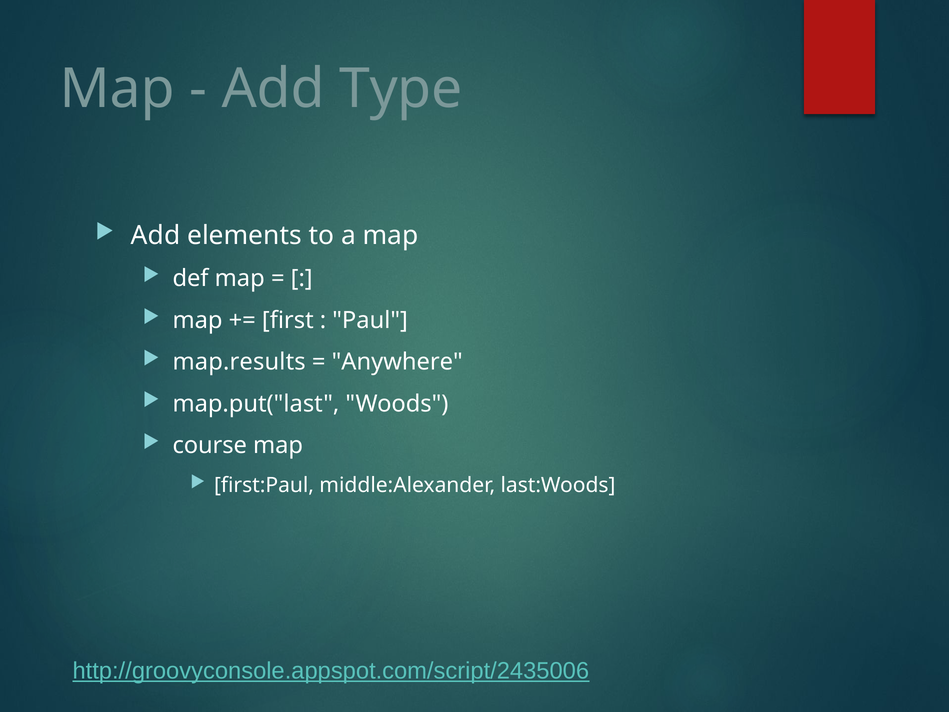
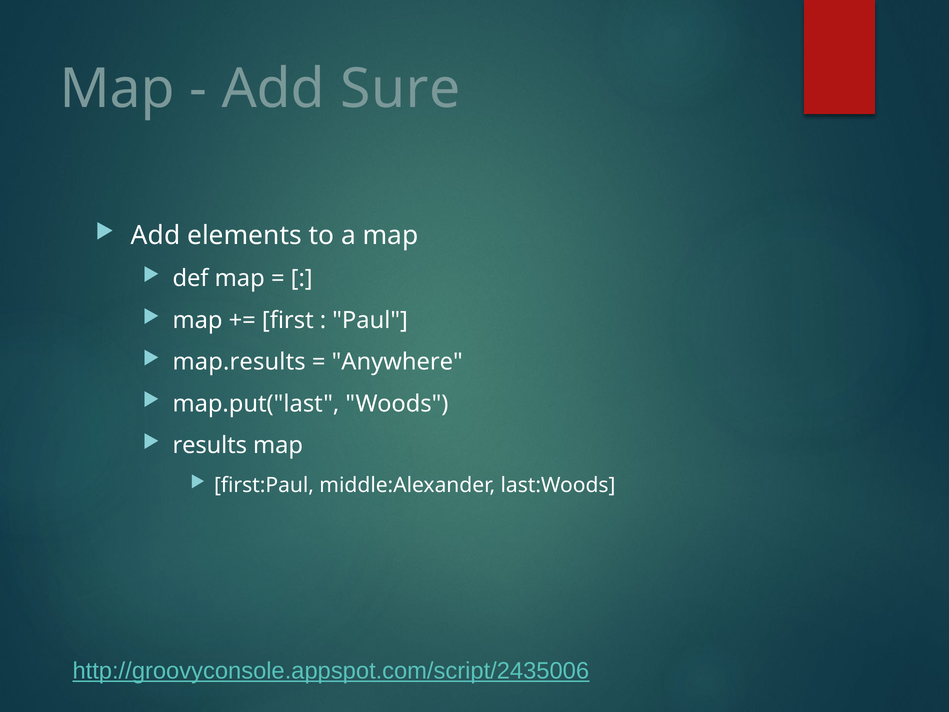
Type: Type -> Sure
course: course -> results
